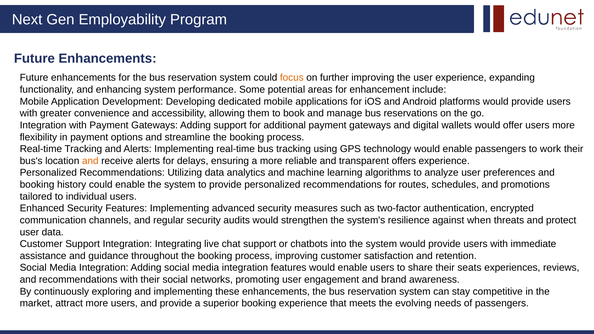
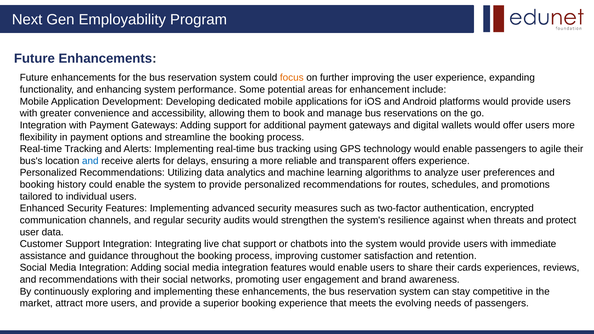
work: work -> agile
and at (90, 161) colour: orange -> blue
seats: seats -> cards
